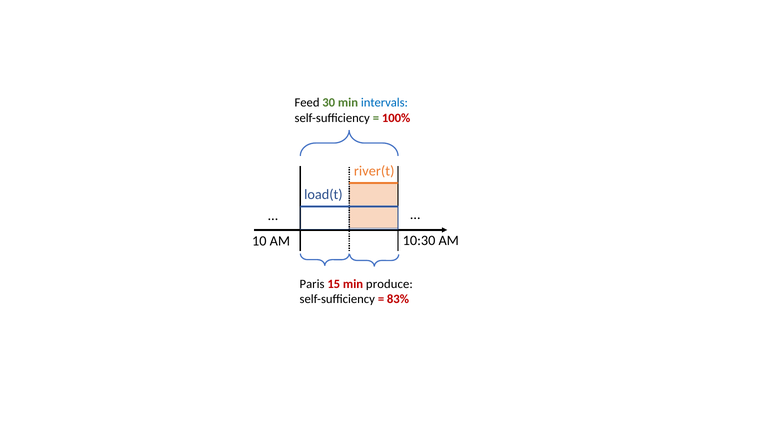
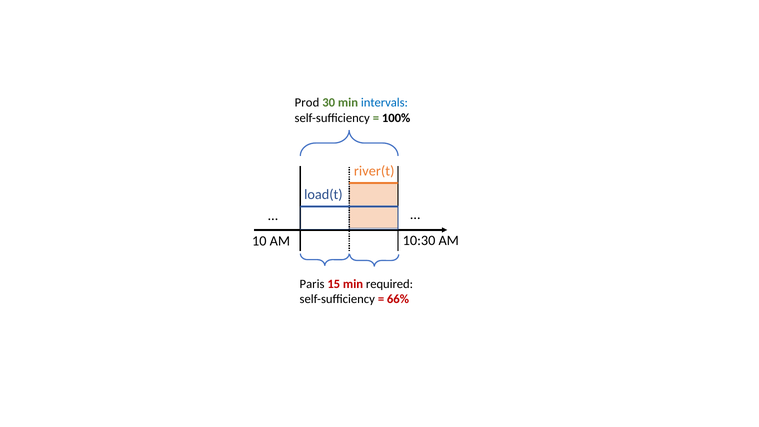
Feed: Feed -> Prod
100% colour: red -> black
produce: produce -> required
83%: 83% -> 66%
